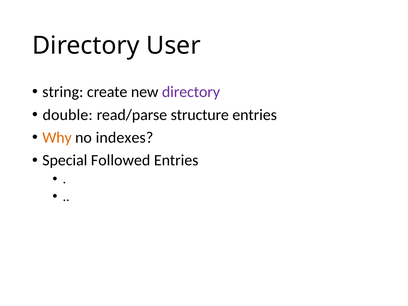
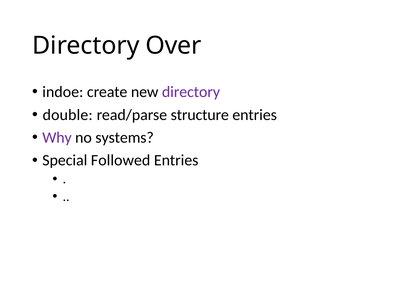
User: User -> Over
string: string -> indoe
Why colour: orange -> purple
indexes: indexes -> systems
